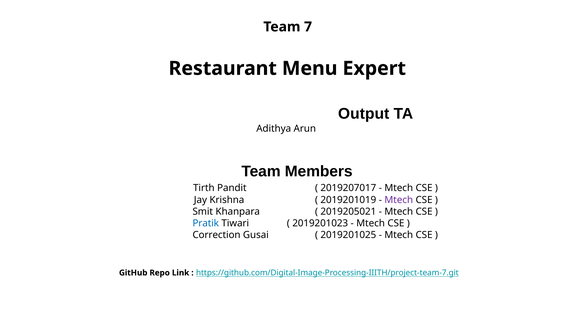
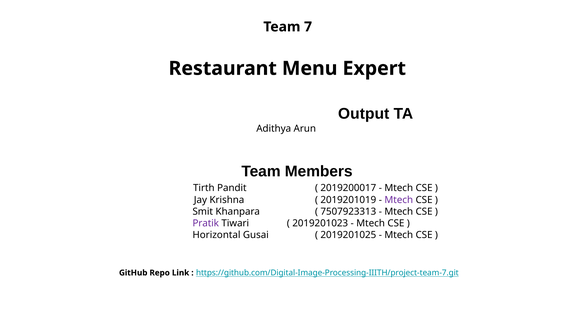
2019207017: 2019207017 -> 2019200017
2019205021: 2019205021 -> 7507923313
Pratik colour: blue -> purple
Correction: Correction -> Horizontal
